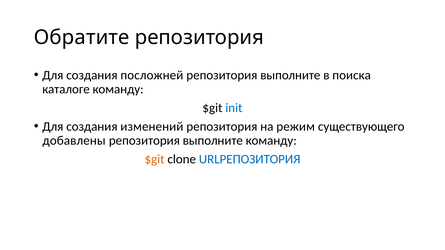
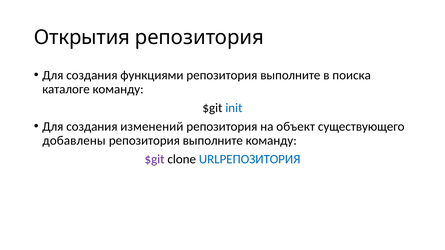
Обратите: Обратите -> Открытия
посложней: посложней -> функциями
режим: режим -> объект
$git at (155, 159) colour: orange -> purple
